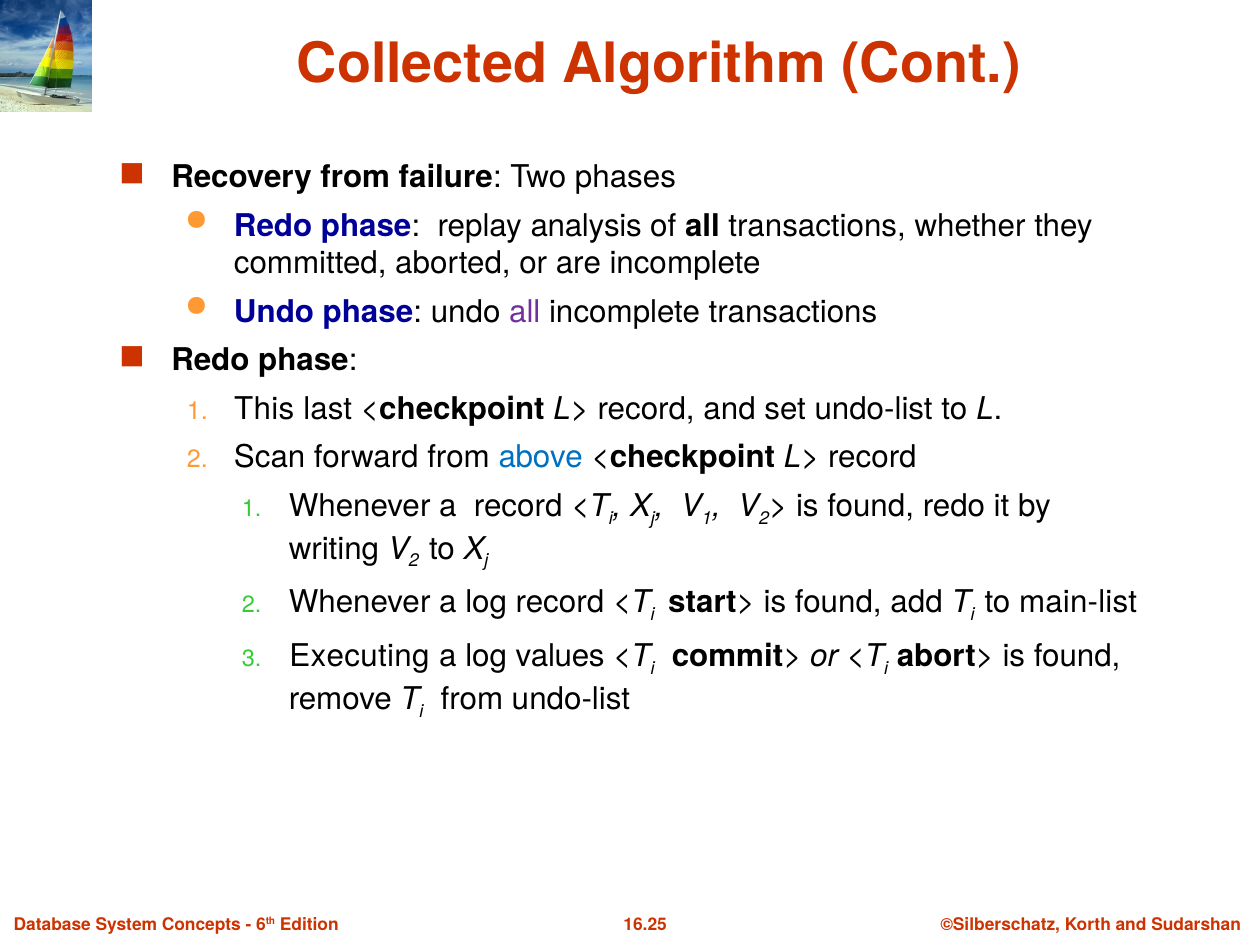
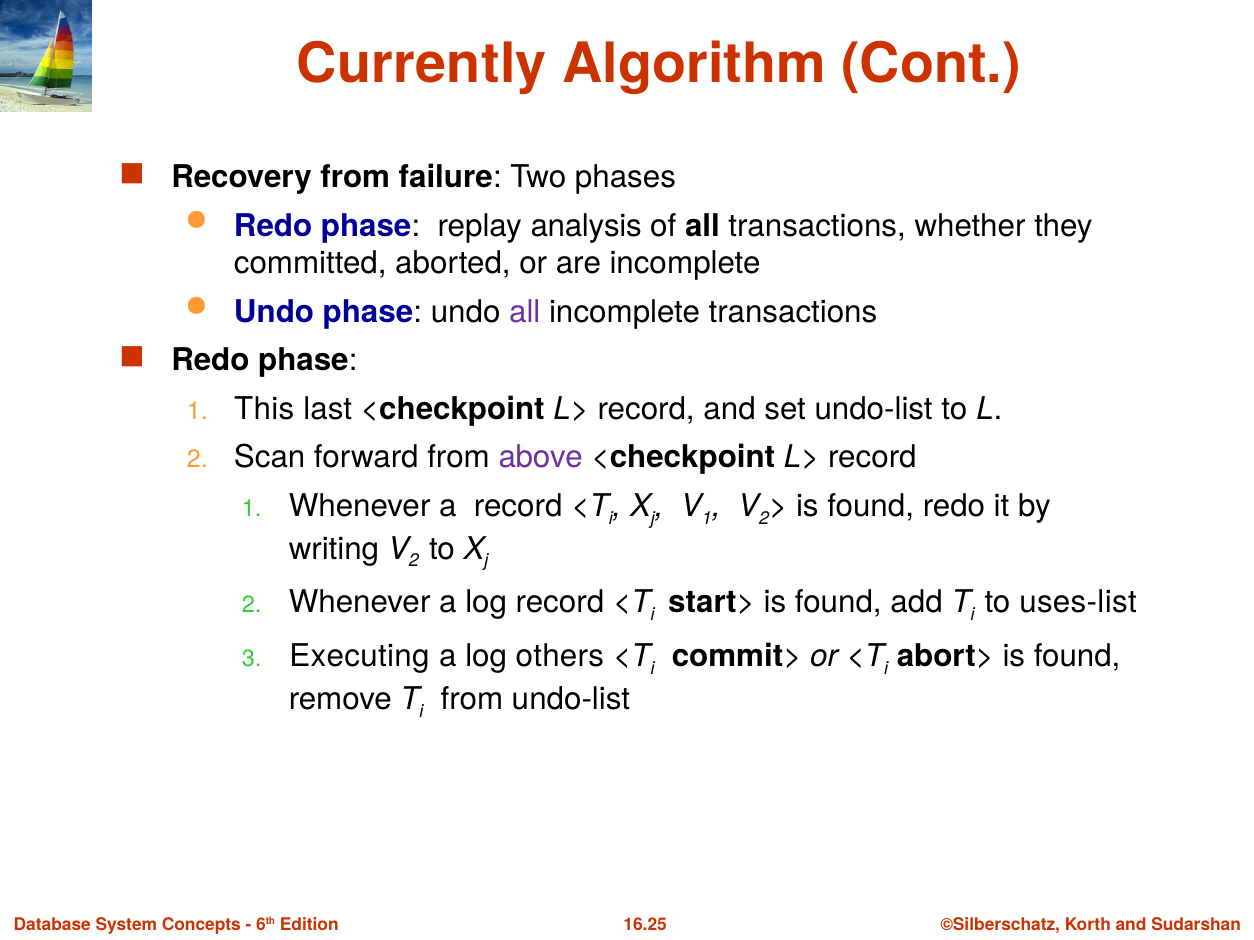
Collected: Collected -> Currently
above colour: blue -> purple
main-list: main-list -> uses-list
values: values -> others
